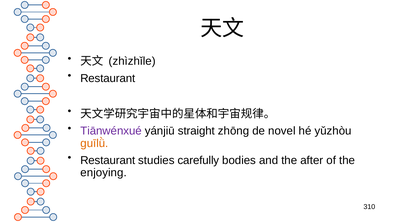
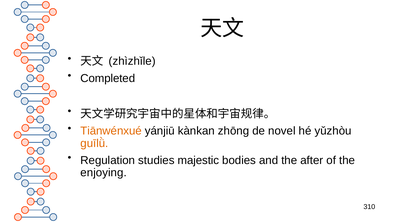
Restaurant at (108, 78): Restaurant -> Completed
Tiānwénxué colour: purple -> orange
straight: straight -> kànkan
Restaurant at (108, 160): Restaurant -> Regulation
carefully: carefully -> majestic
